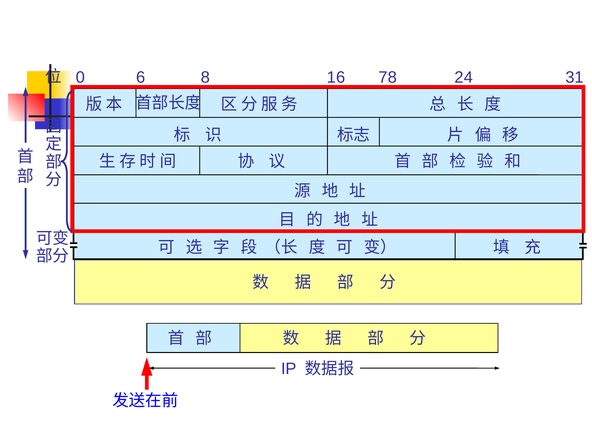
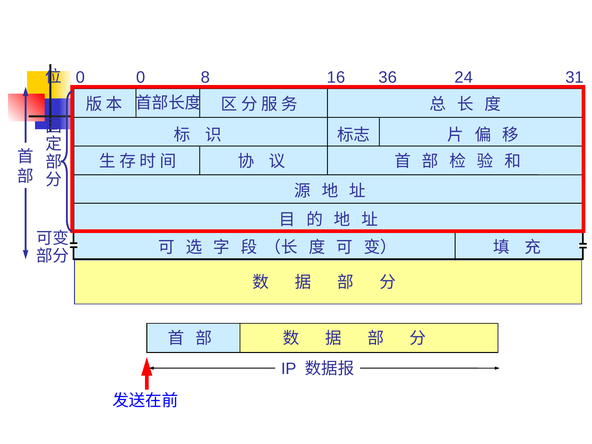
0 6: 6 -> 0
78: 78 -> 36
